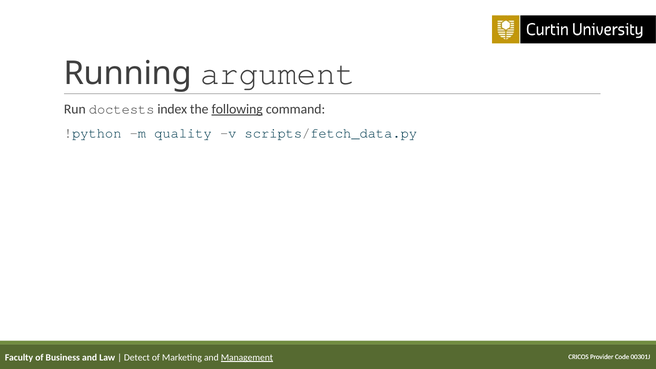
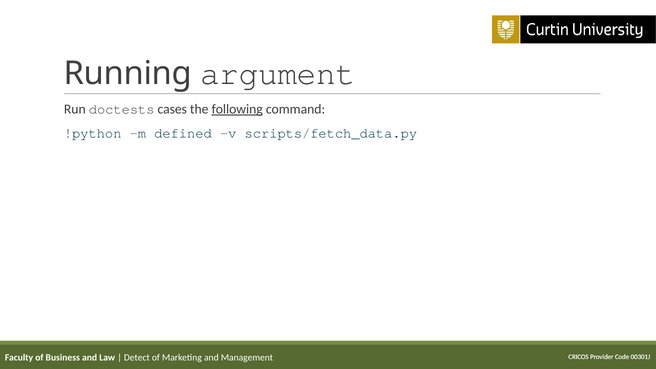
index: index -> cases
quality: quality -> defined
Management underline: present -> none
